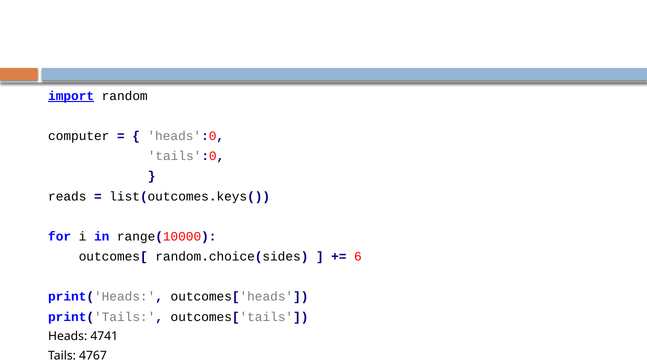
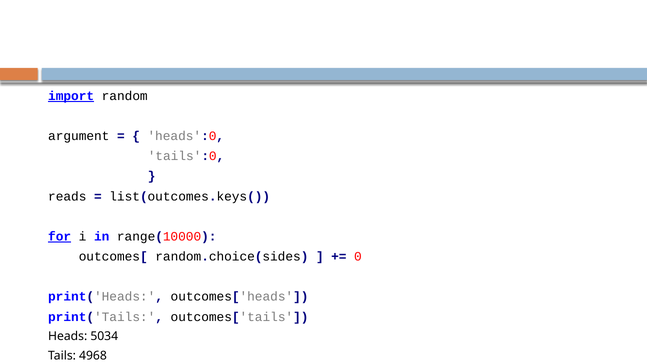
computer: computer -> argument
for underline: none -> present
6: 6 -> 0
4741: 4741 -> 5034
4767: 4767 -> 4968
